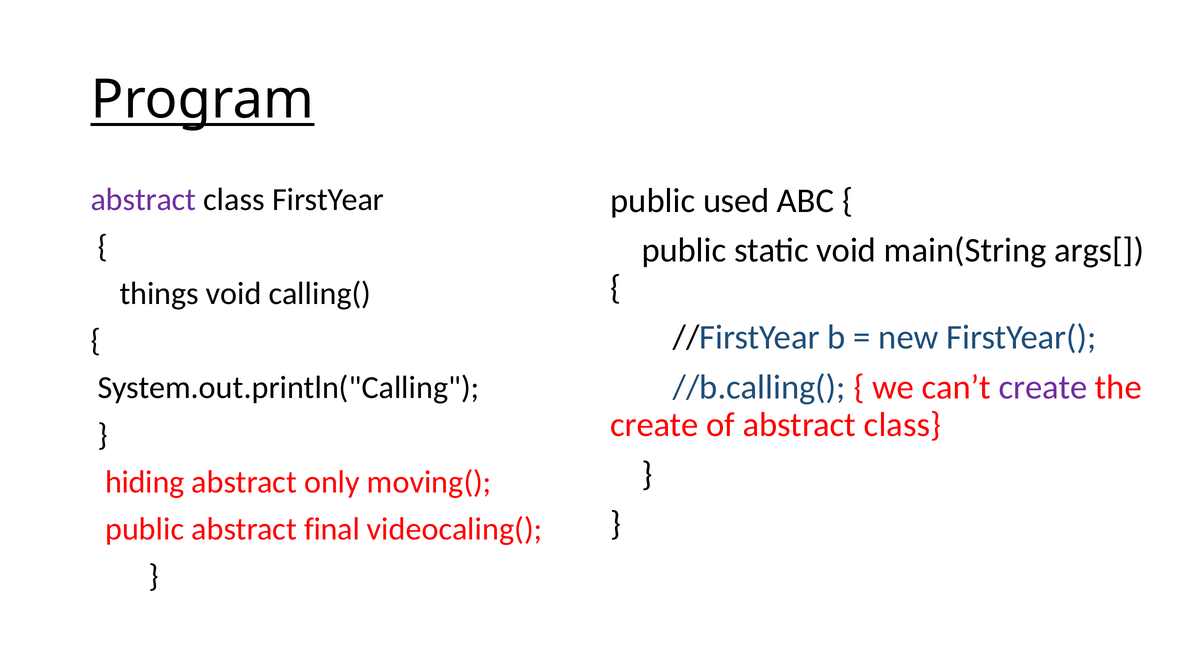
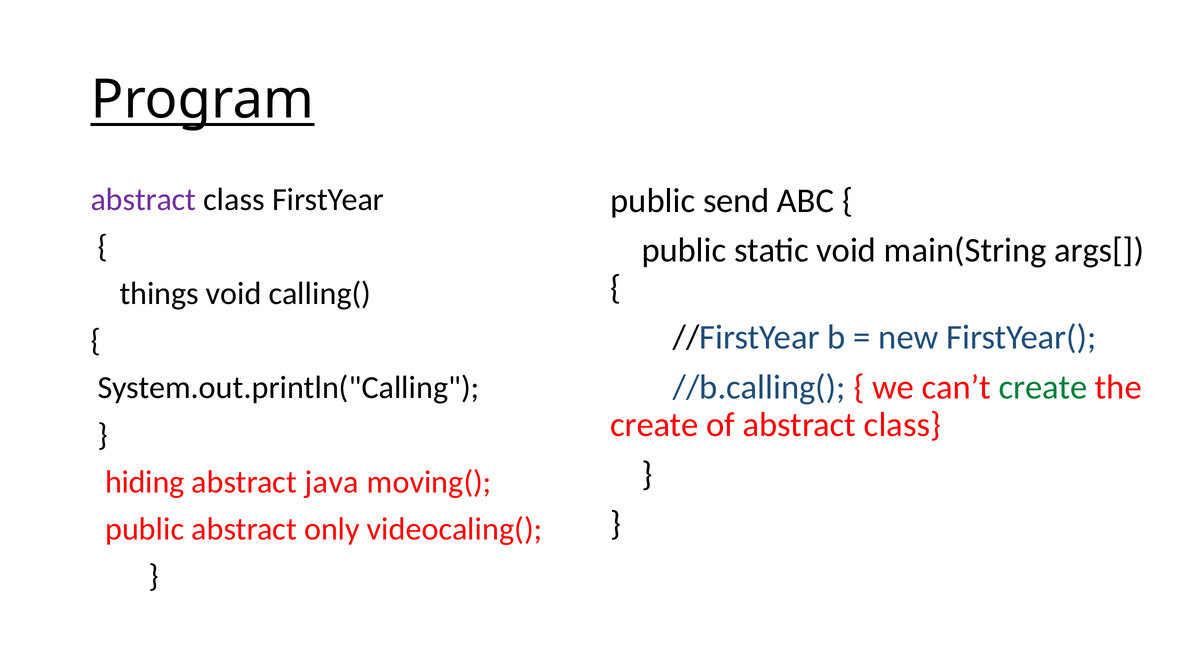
used: used -> send
create at (1043, 387) colour: purple -> green
only: only -> java
final: final -> only
